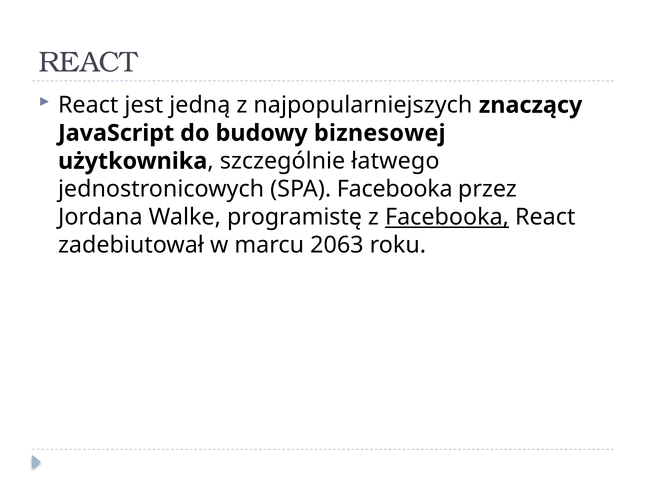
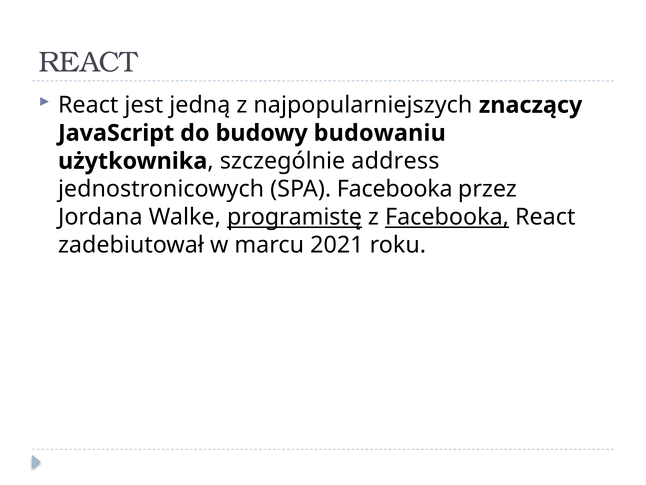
biznesowej: biznesowej -> budowaniu
łatwego: łatwego -> address
programistę underline: none -> present
2063: 2063 -> 2021
